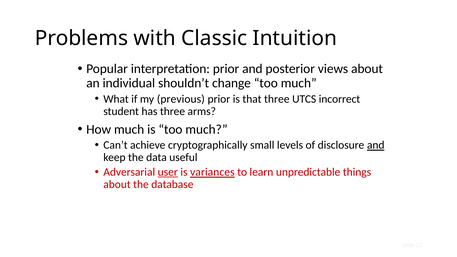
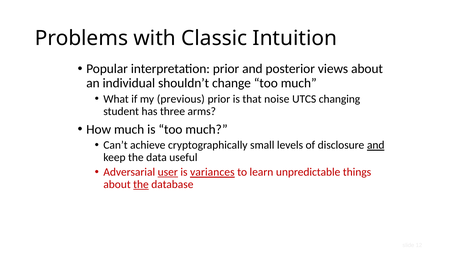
that three: three -> noise
incorrect: incorrect -> changing
the at (141, 185) underline: none -> present
